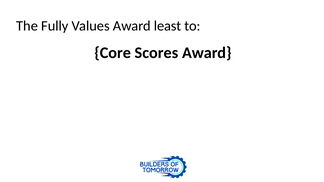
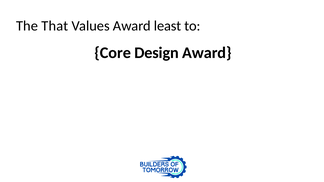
Fully: Fully -> That
Scores: Scores -> Design
